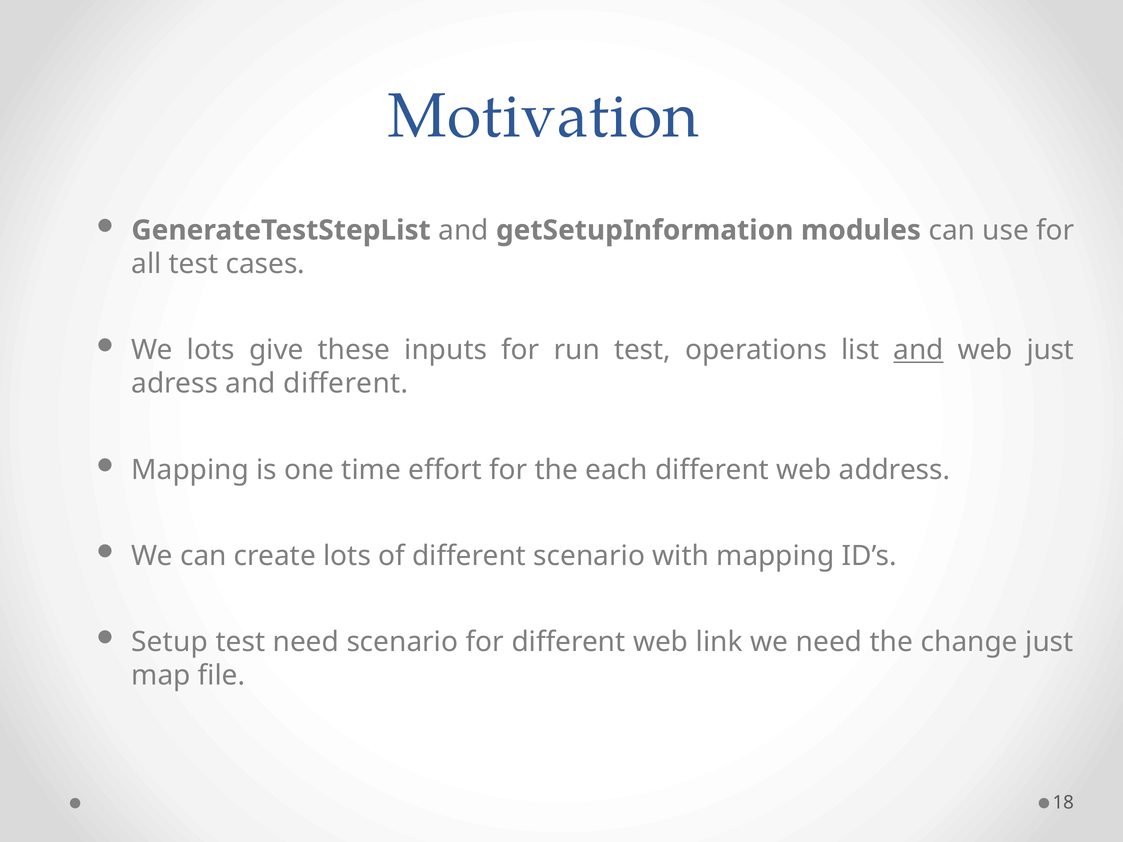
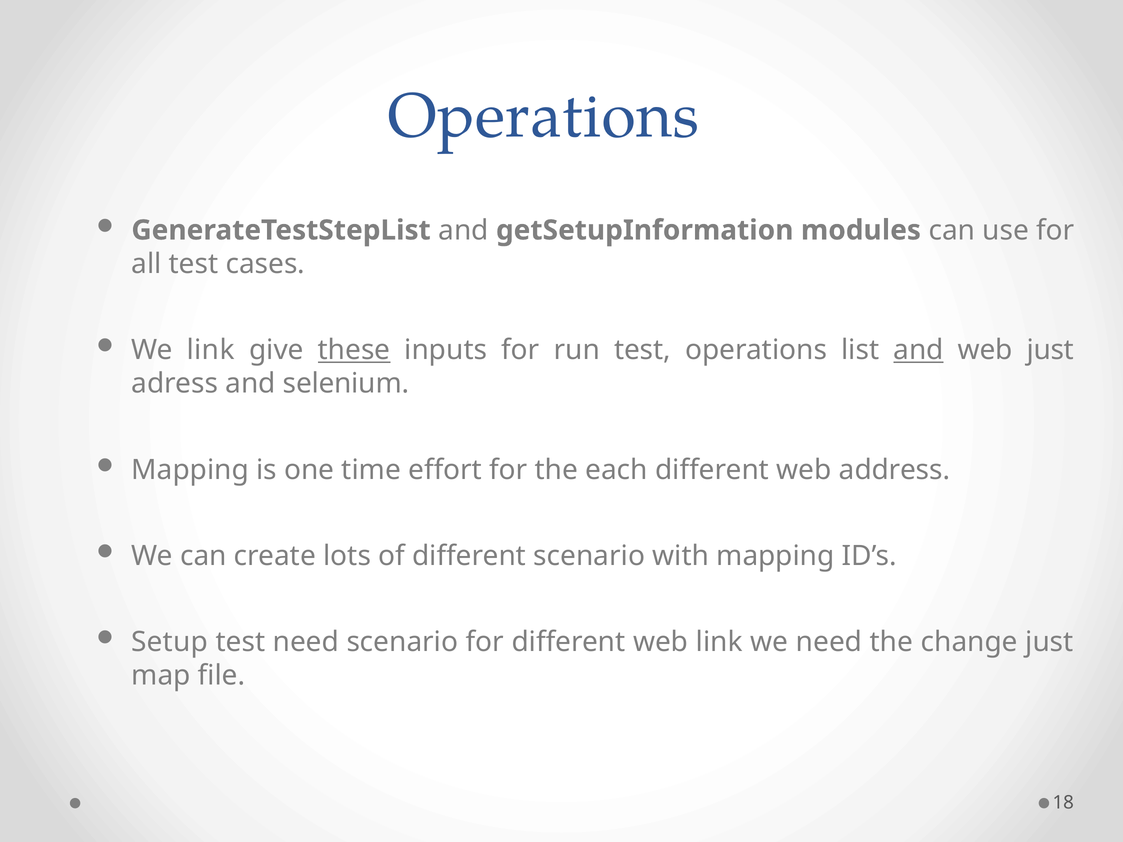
Motivation at (543, 116): Motivation -> Operations
We lots: lots -> link
these underline: none -> present
and different: different -> selenium
